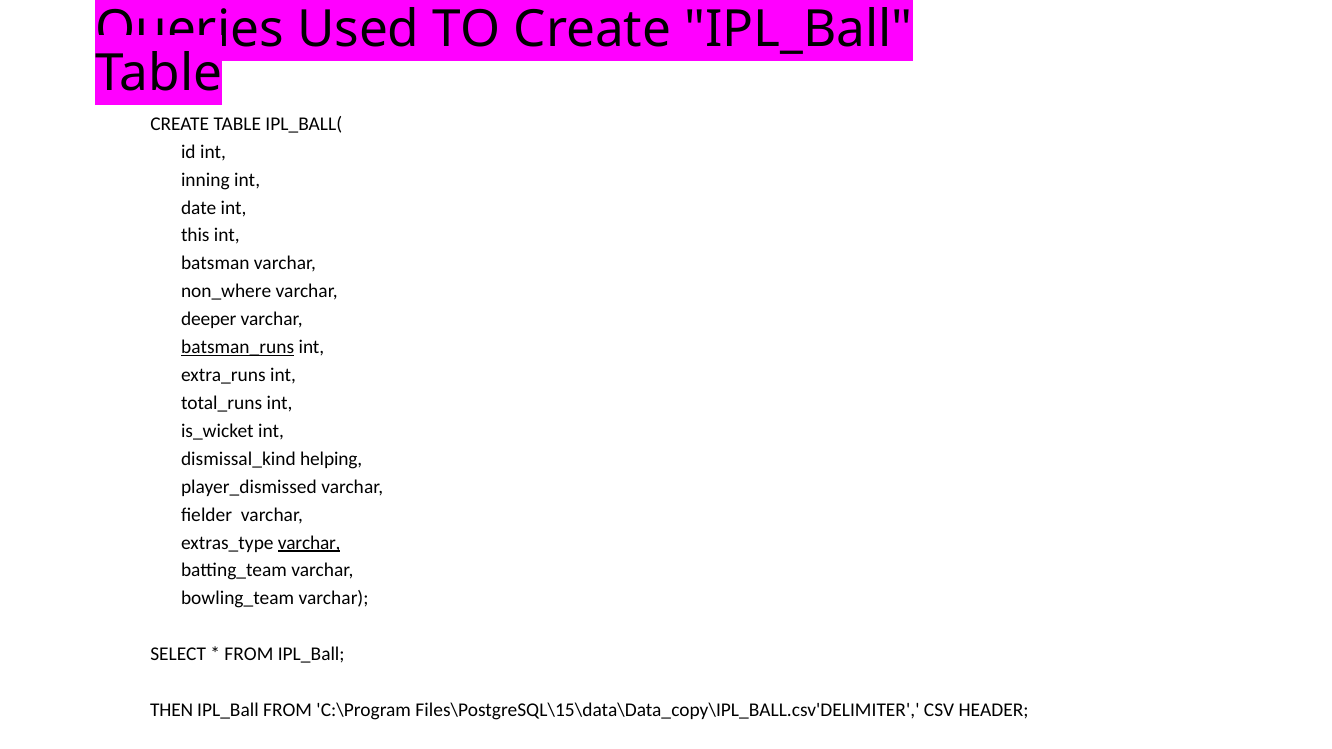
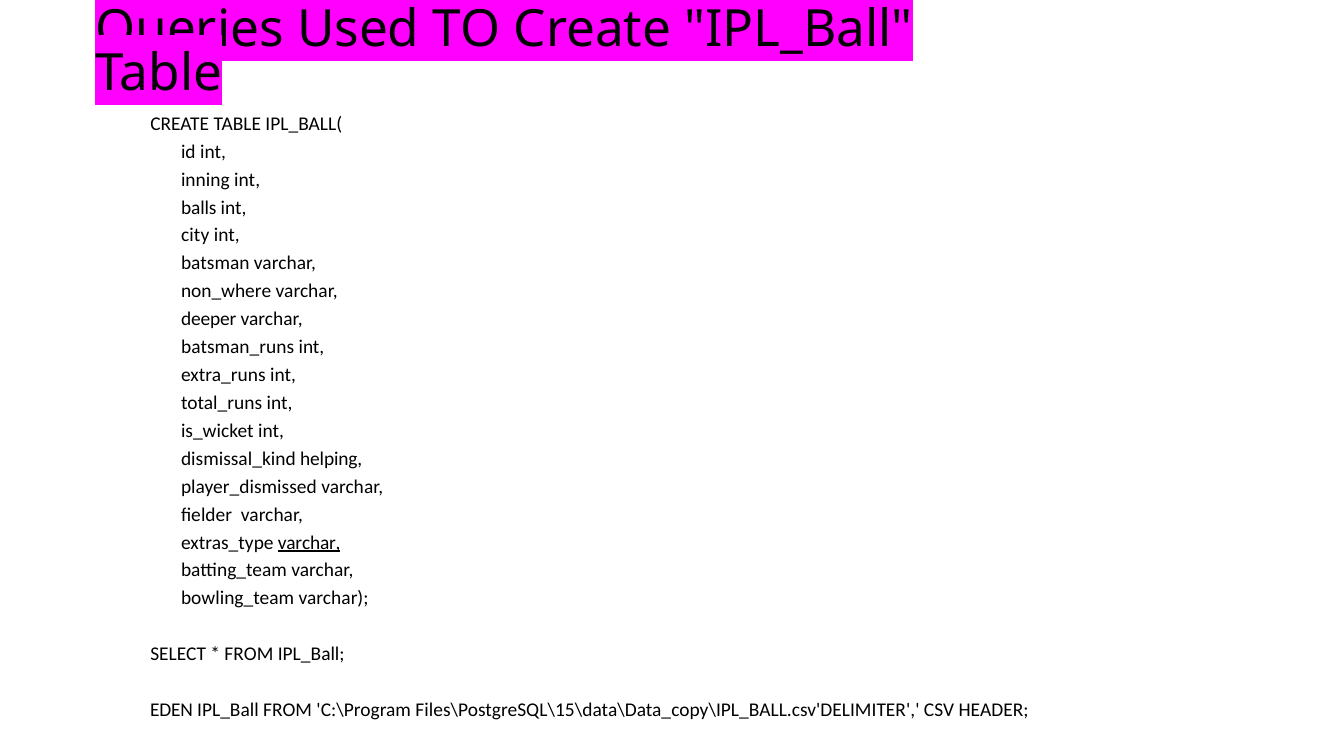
date: date -> balls
this: this -> city
batsman_runs underline: present -> none
THEN: THEN -> EDEN
